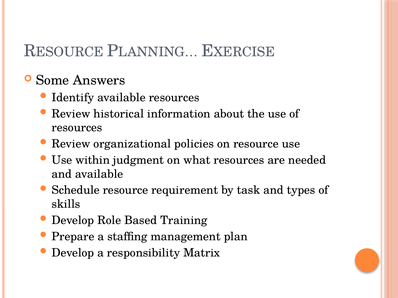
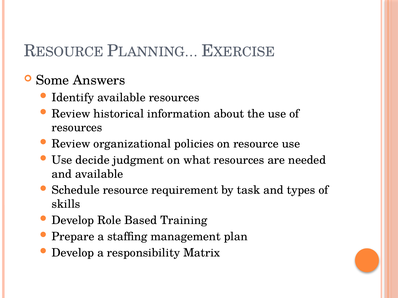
within: within -> decide
